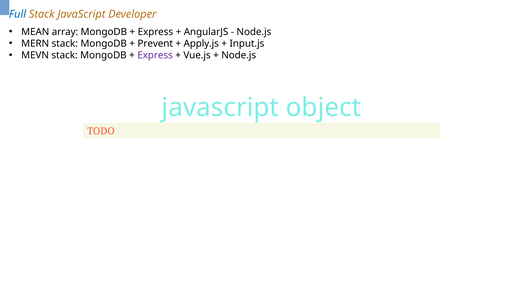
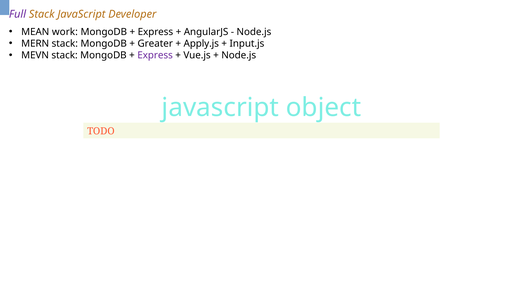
Full colour: blue -> purple
array: array -> work
Prevent: Prevent -> Greater
